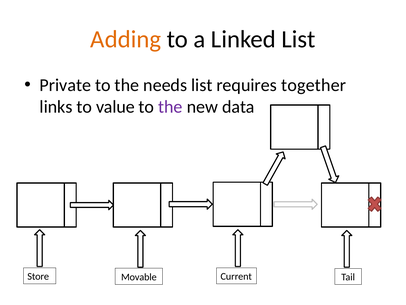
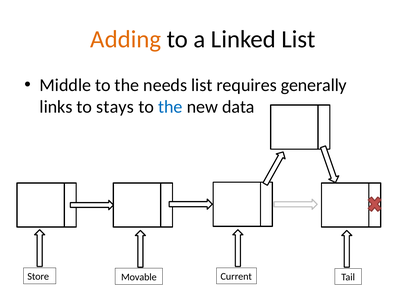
Private: Private -> Middle
together: together -> generally
value: value -> stays
the at (170, 107) colour: purple -> blue
